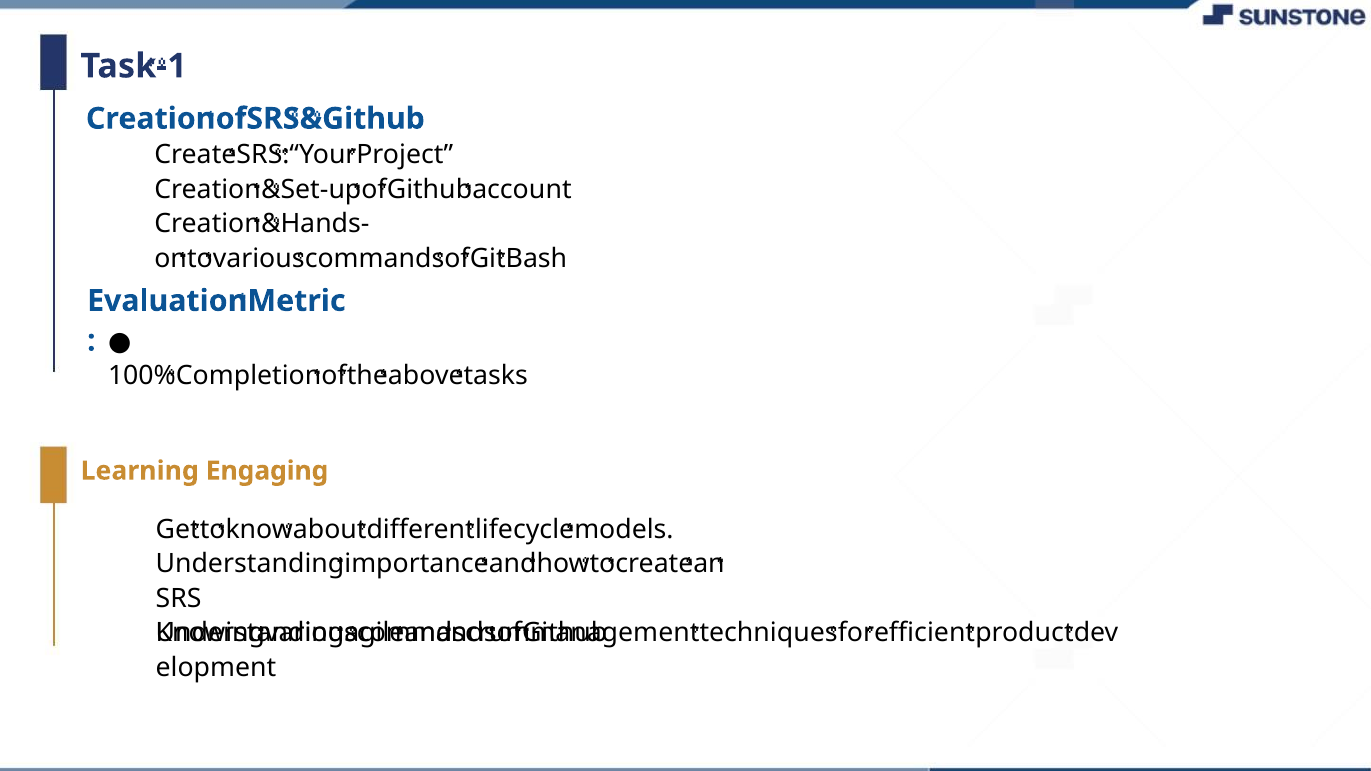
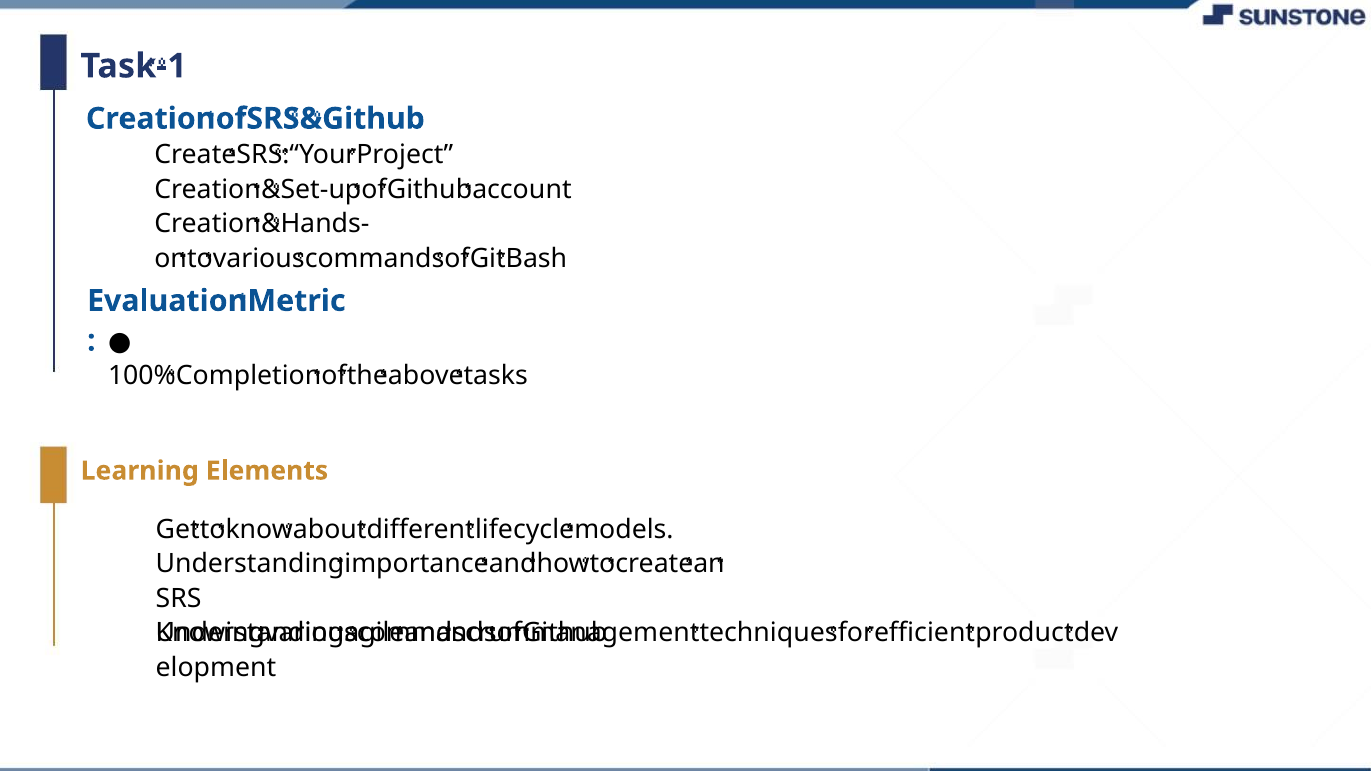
Engaging: Engaging -> Elements
